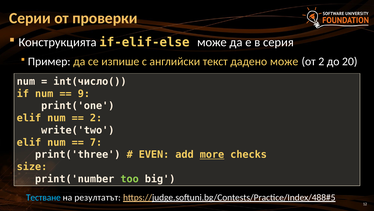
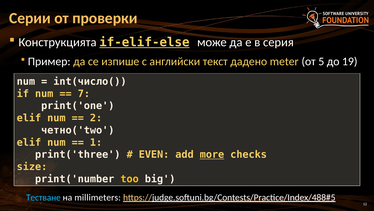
if-elif-else underline: none -> present
дадено може: може -> meter
от 2: 2 -> 5
20: 20 -> 19
9: 9 -> 7
write('two: write('two -> четно('two
7: 7 -> 1
too colour: light green -> yellow
резултатът: резултатът -> millimeters
